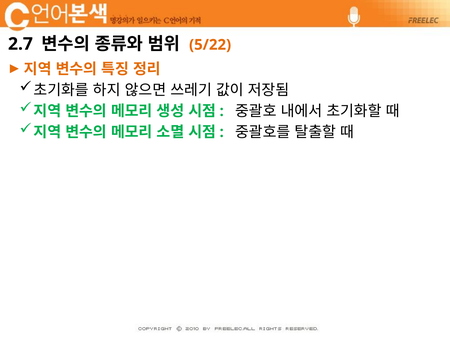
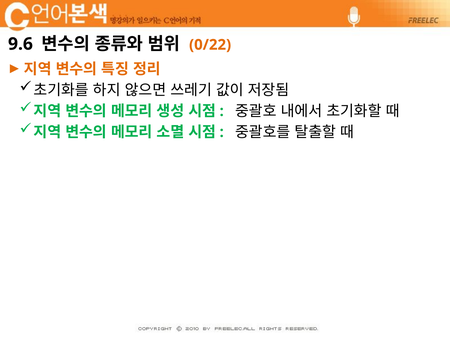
2.7: 2.7 -> 9.6
5/22: 5/22 -> 0/22
